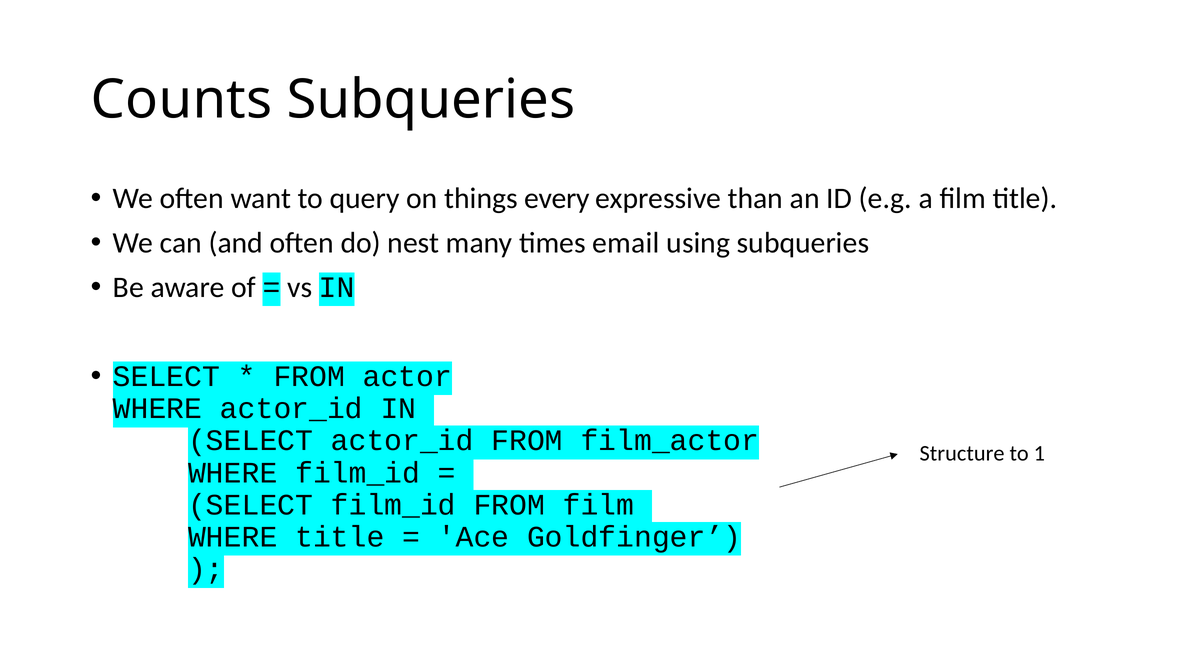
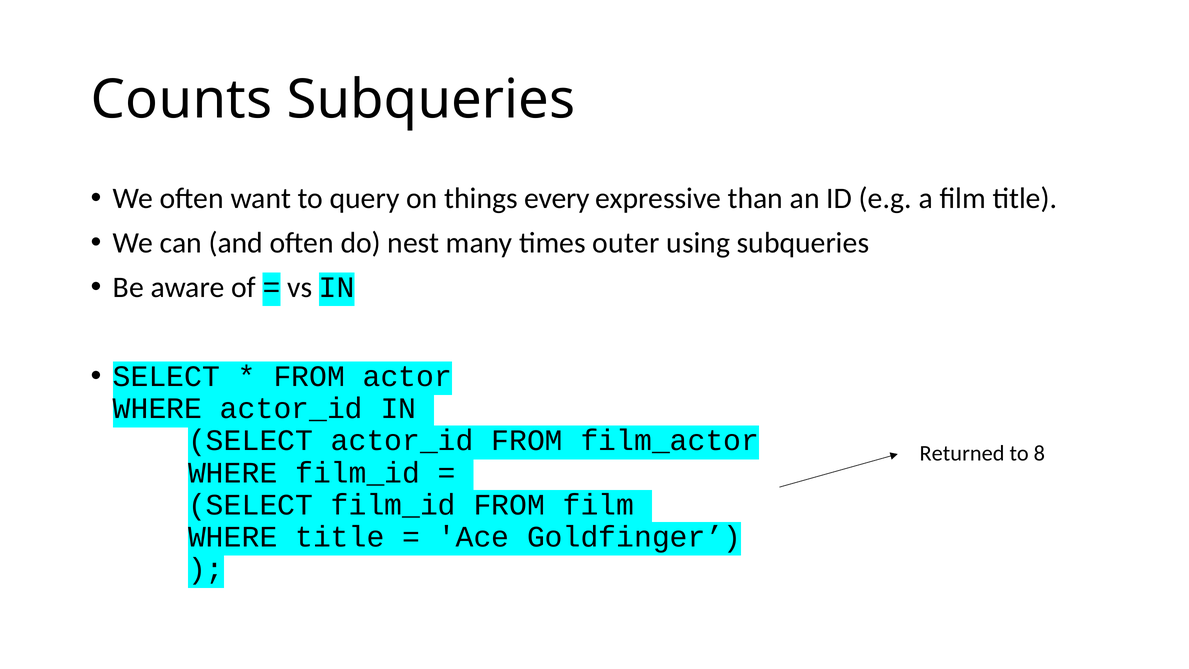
email: email -> outer
Structure: Structure -> Returned
1: 1 -> 8
